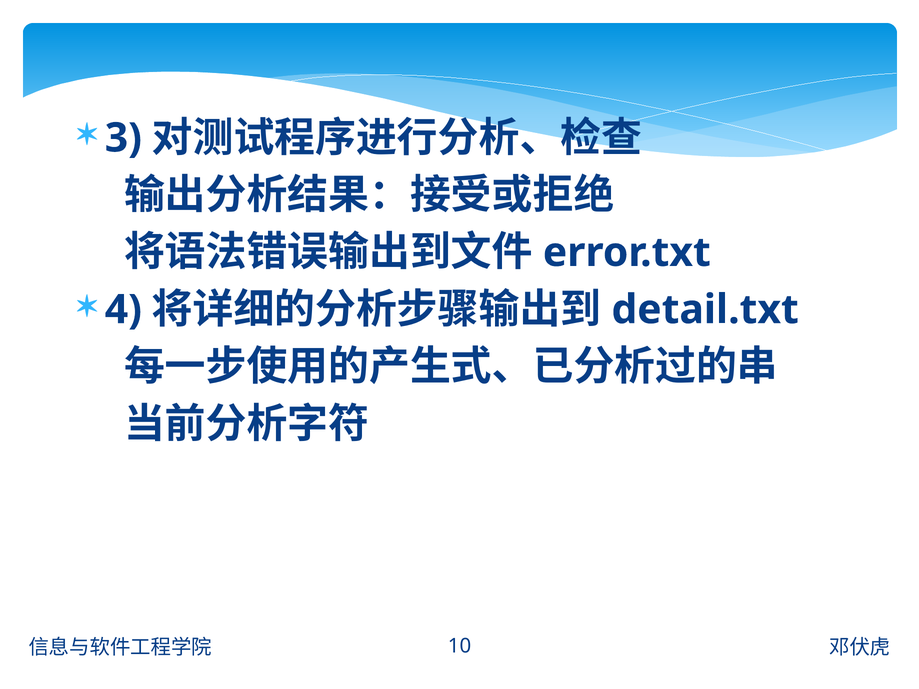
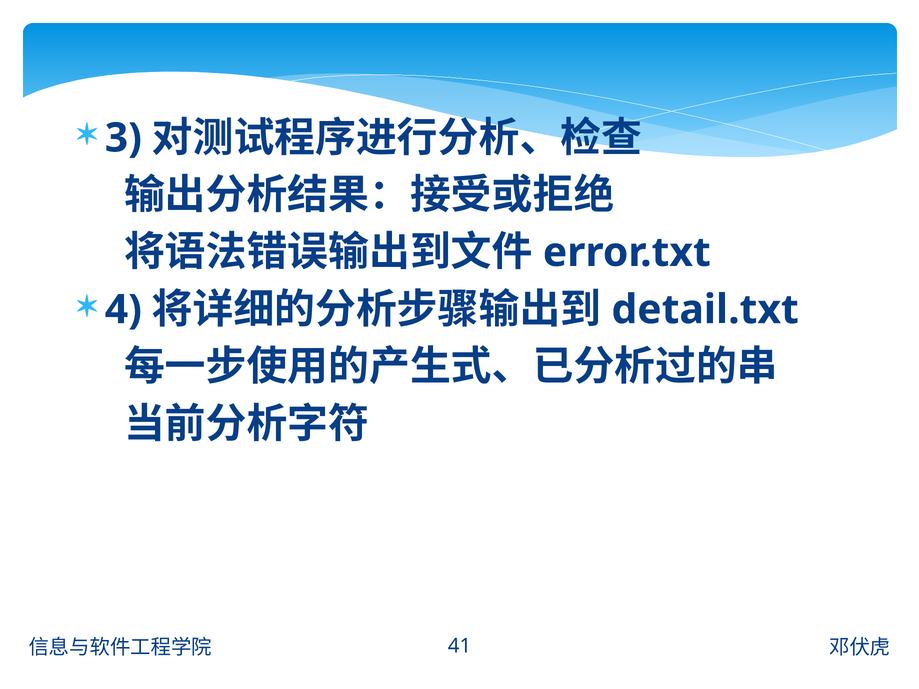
10: 10 -> 41
